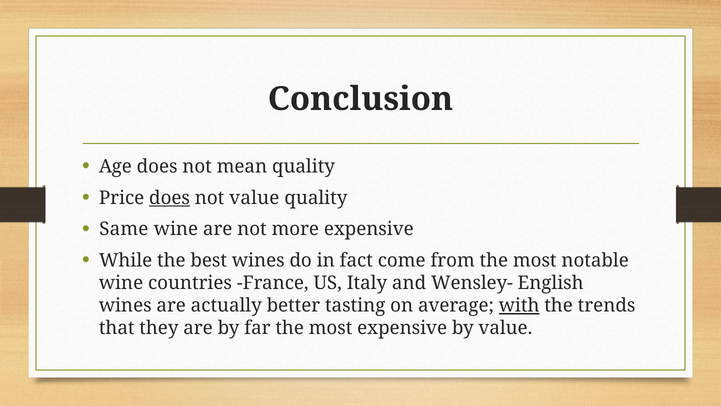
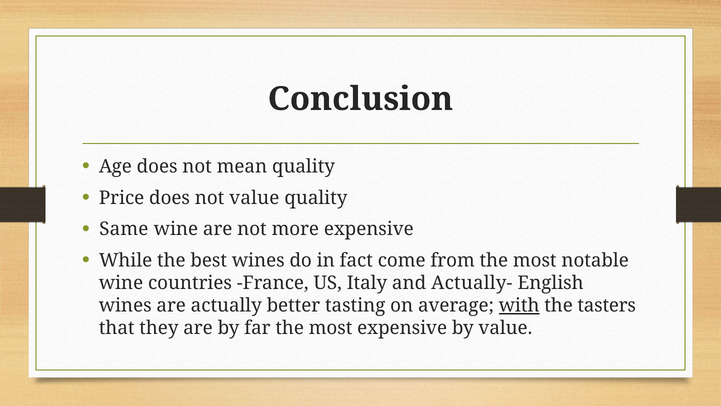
does at (170, 198) underline: present -> none
Wensley-: Wensley- -> Actually-
trends: trends -> tasters
